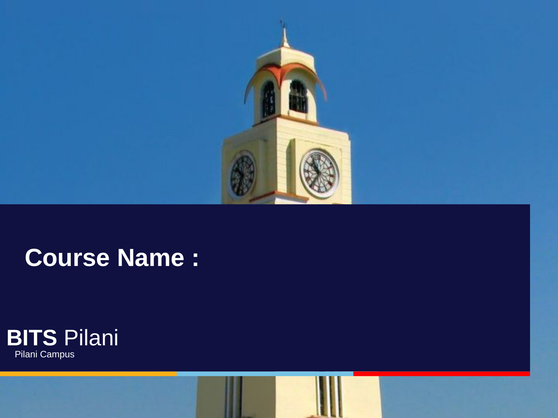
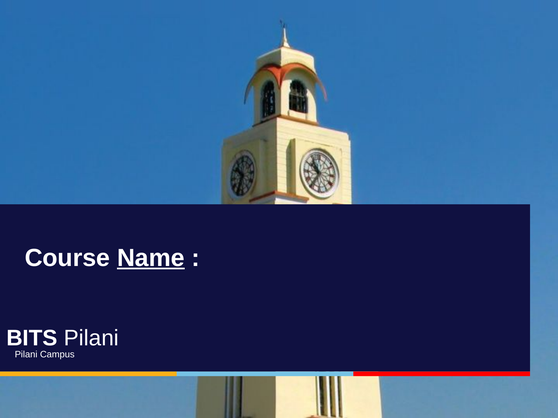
Name underline: none -> present
